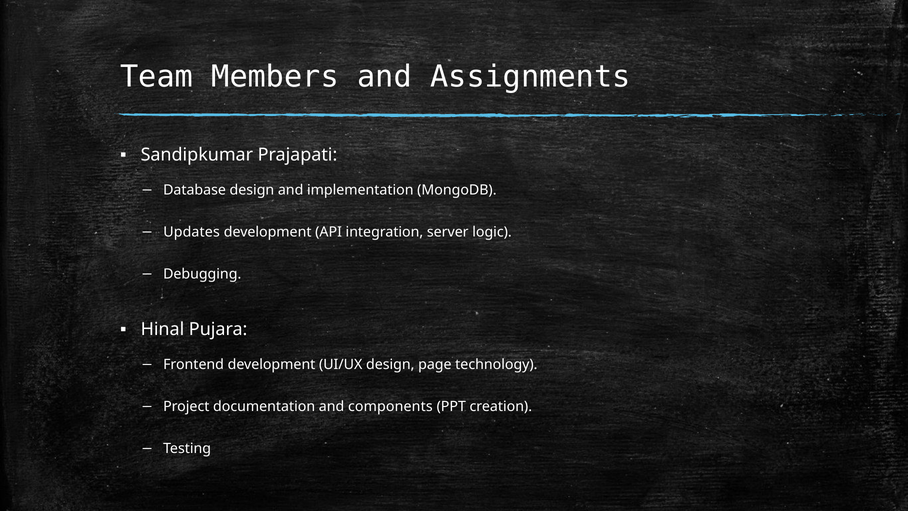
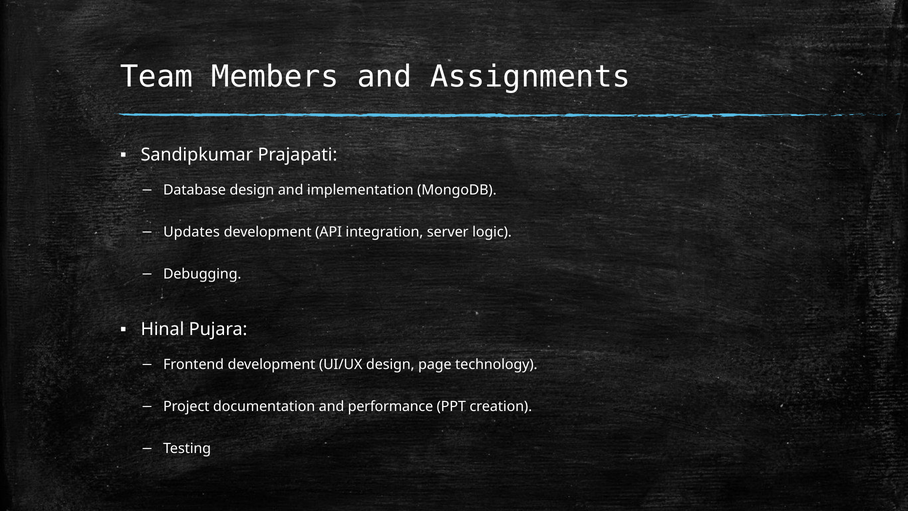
components: components -> performance
